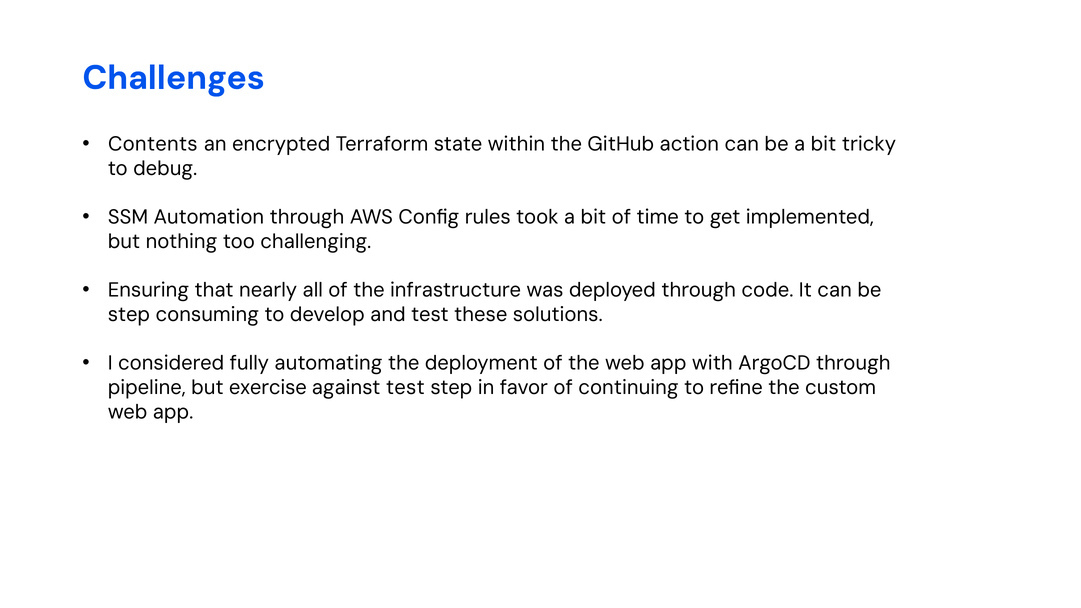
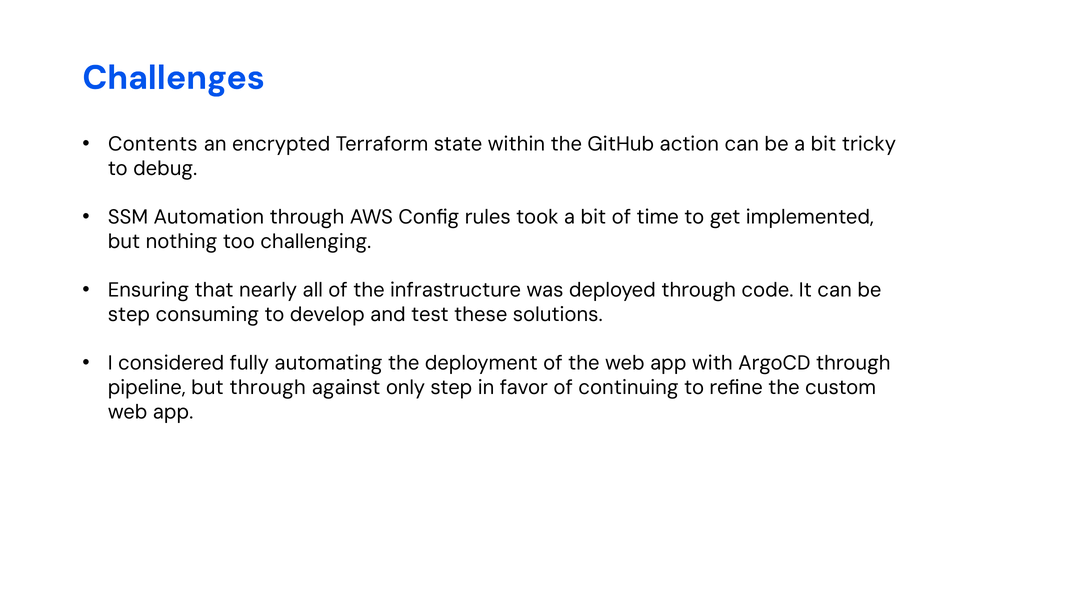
but exercise: exercise -> through
against test: test -> only
